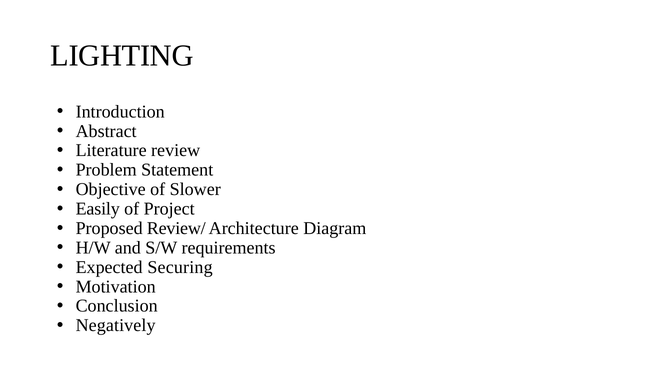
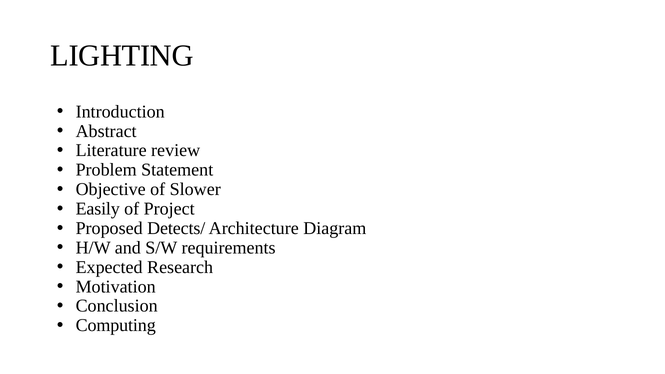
Review/: Review/ -> Detects/
Securing: Securing -> Research
Negatively: Negatively -> Computing
